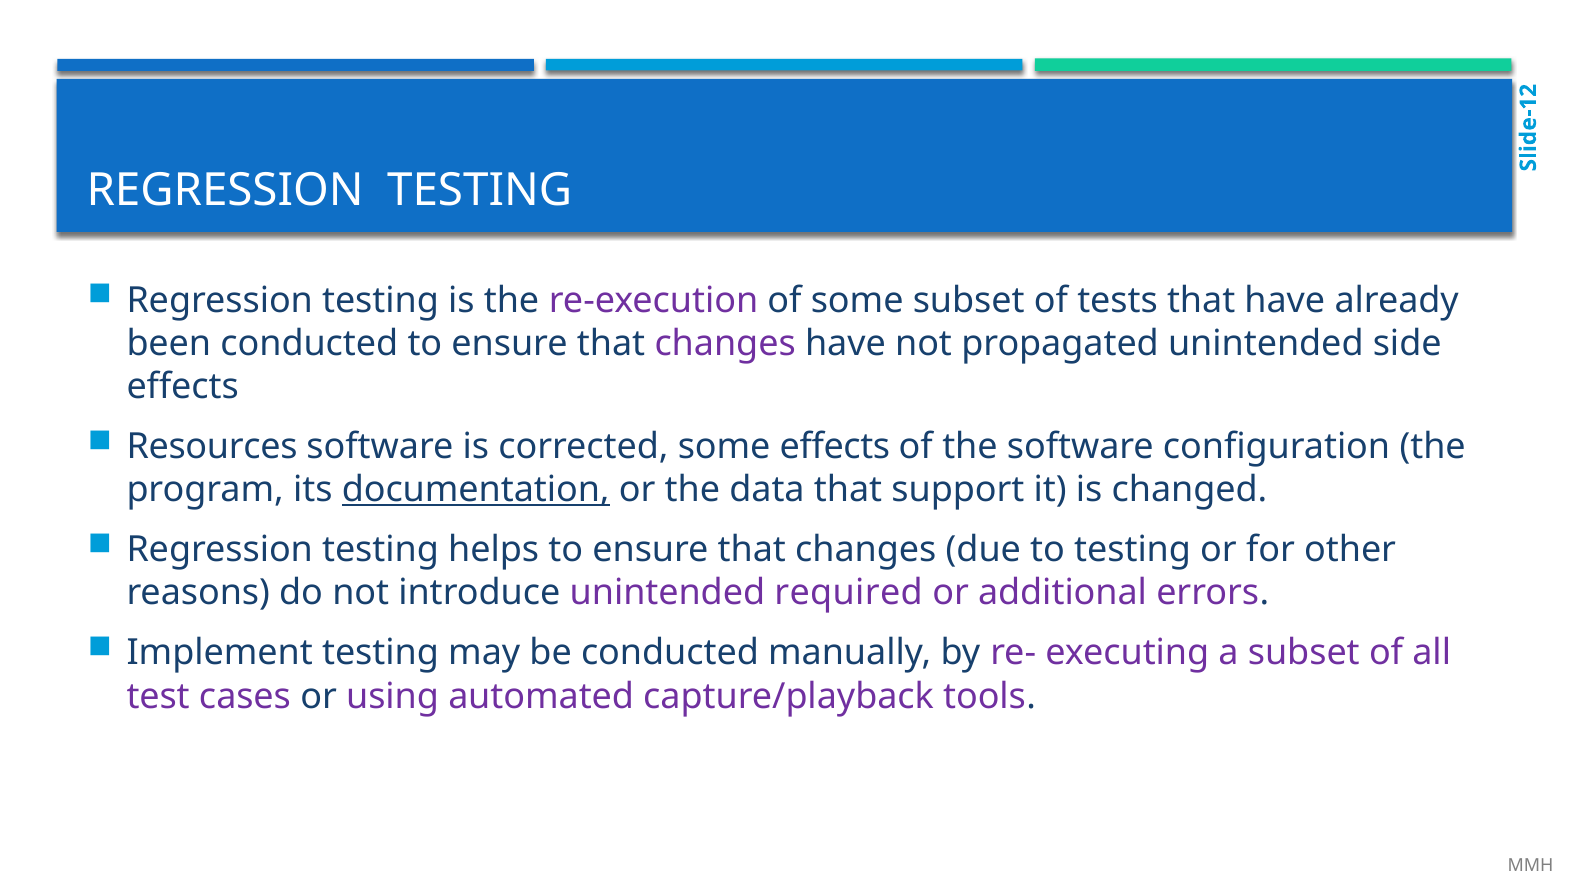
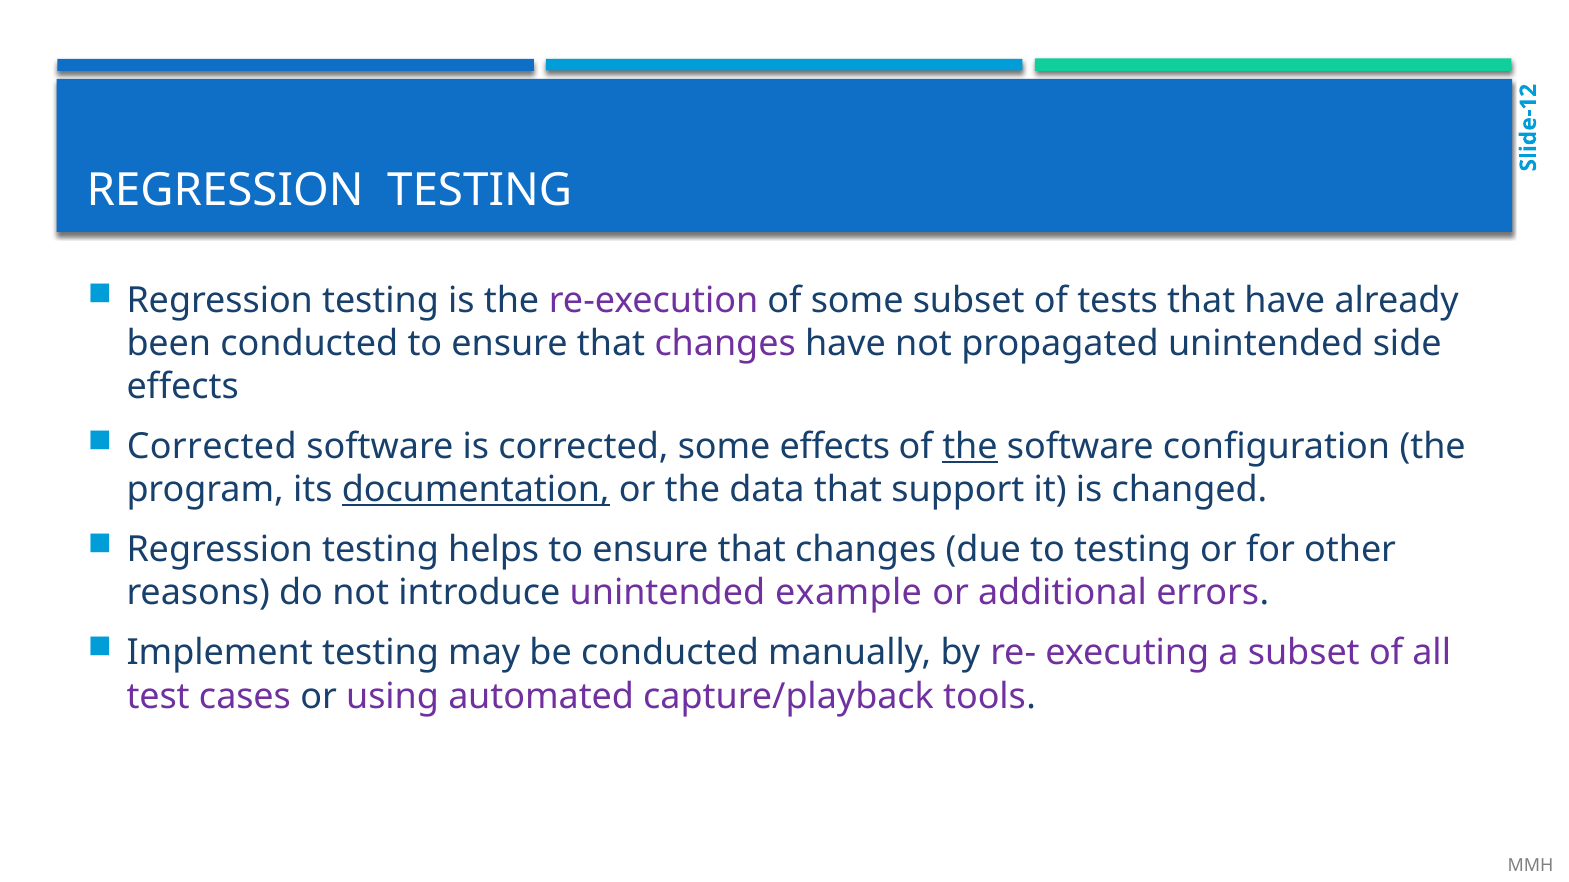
Resources at (212, 447): Resources -> Corrected
the at (970, 447) underline: none -> present
required: required -> example
